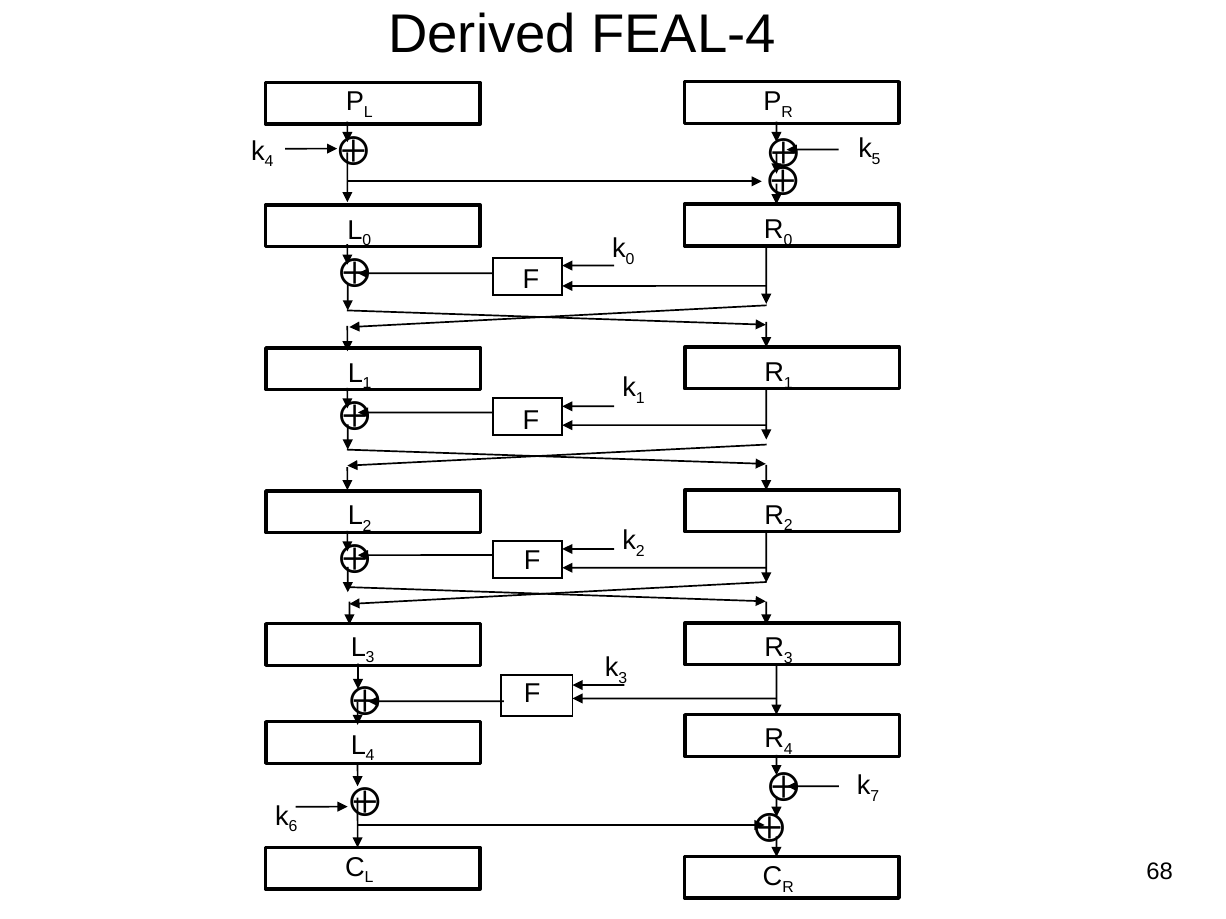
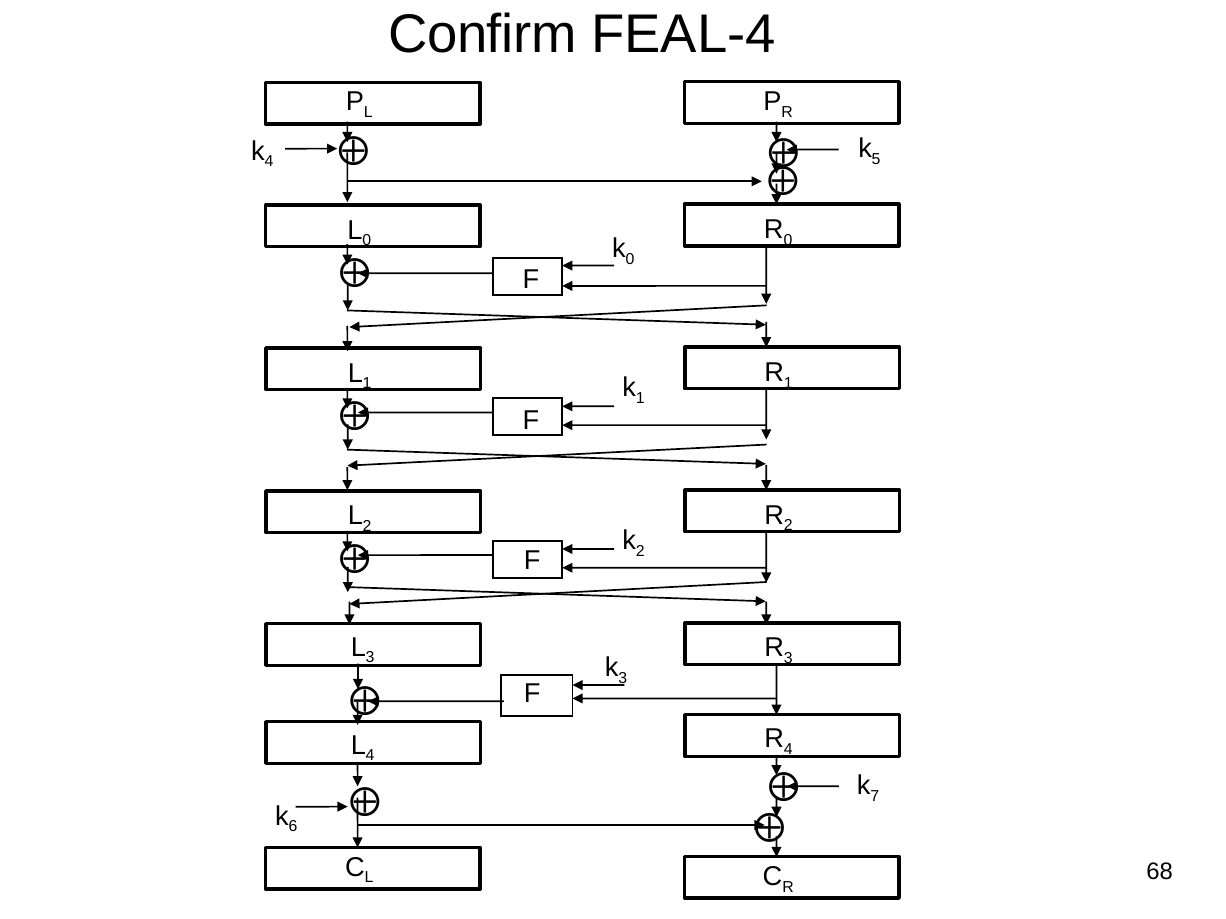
Derived: Derived -> Confirm
